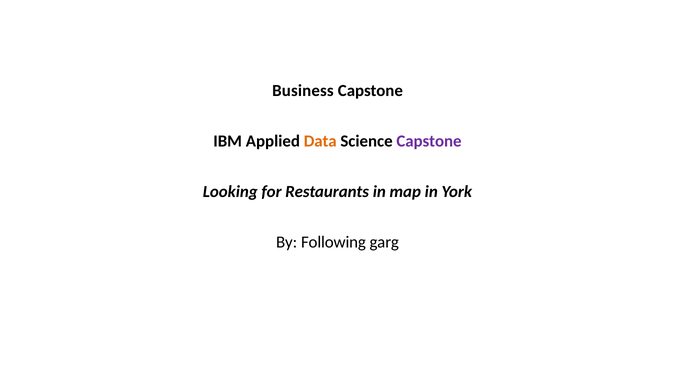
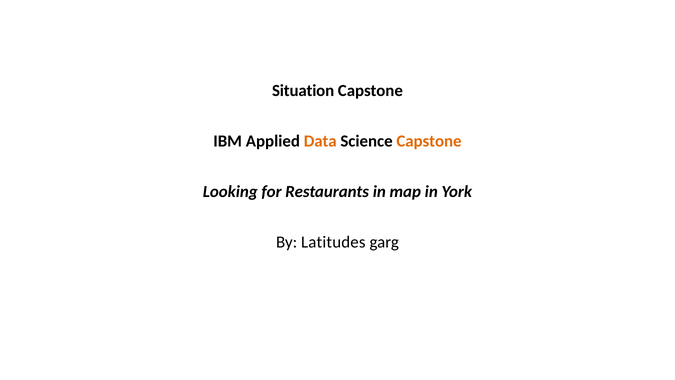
Business: Business -> Situation
Capstone at (429, 141) colour: purple -> orange
Following: Following -> Latitudes
